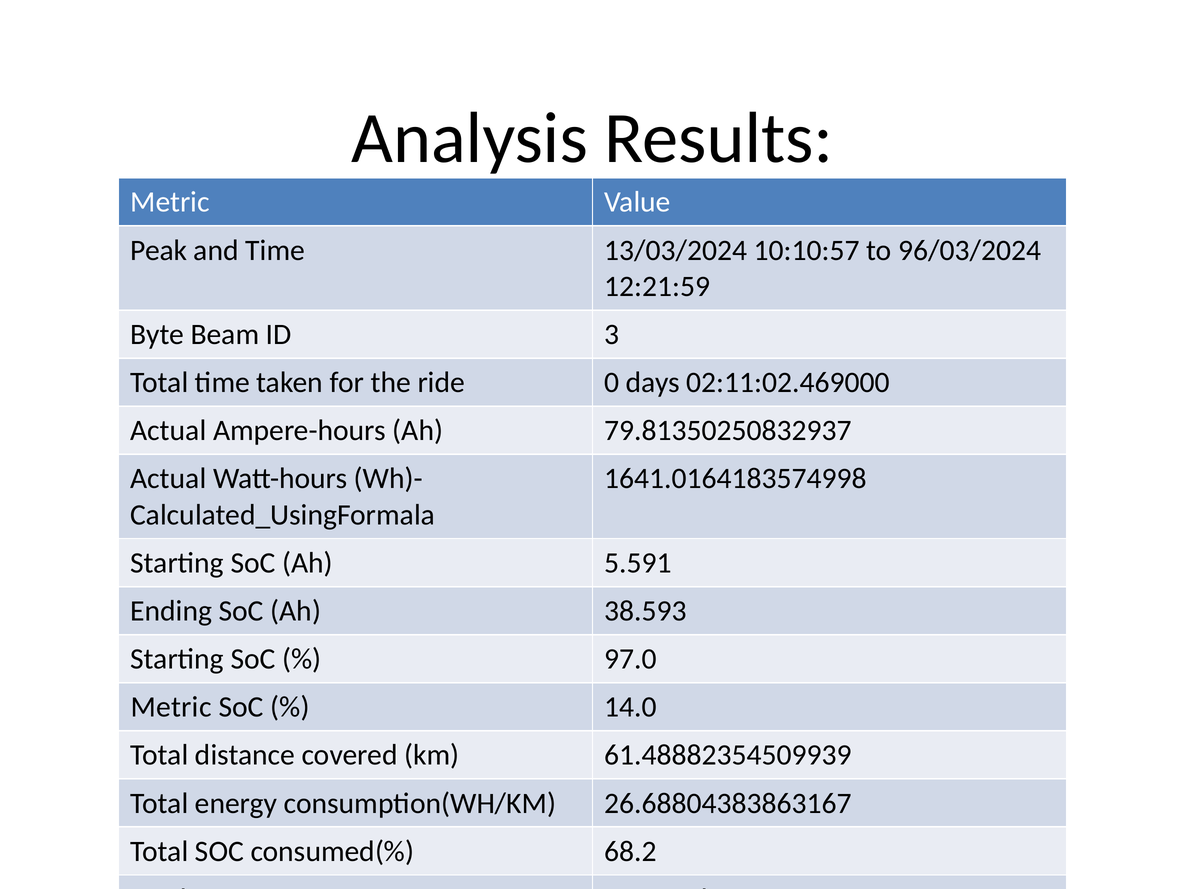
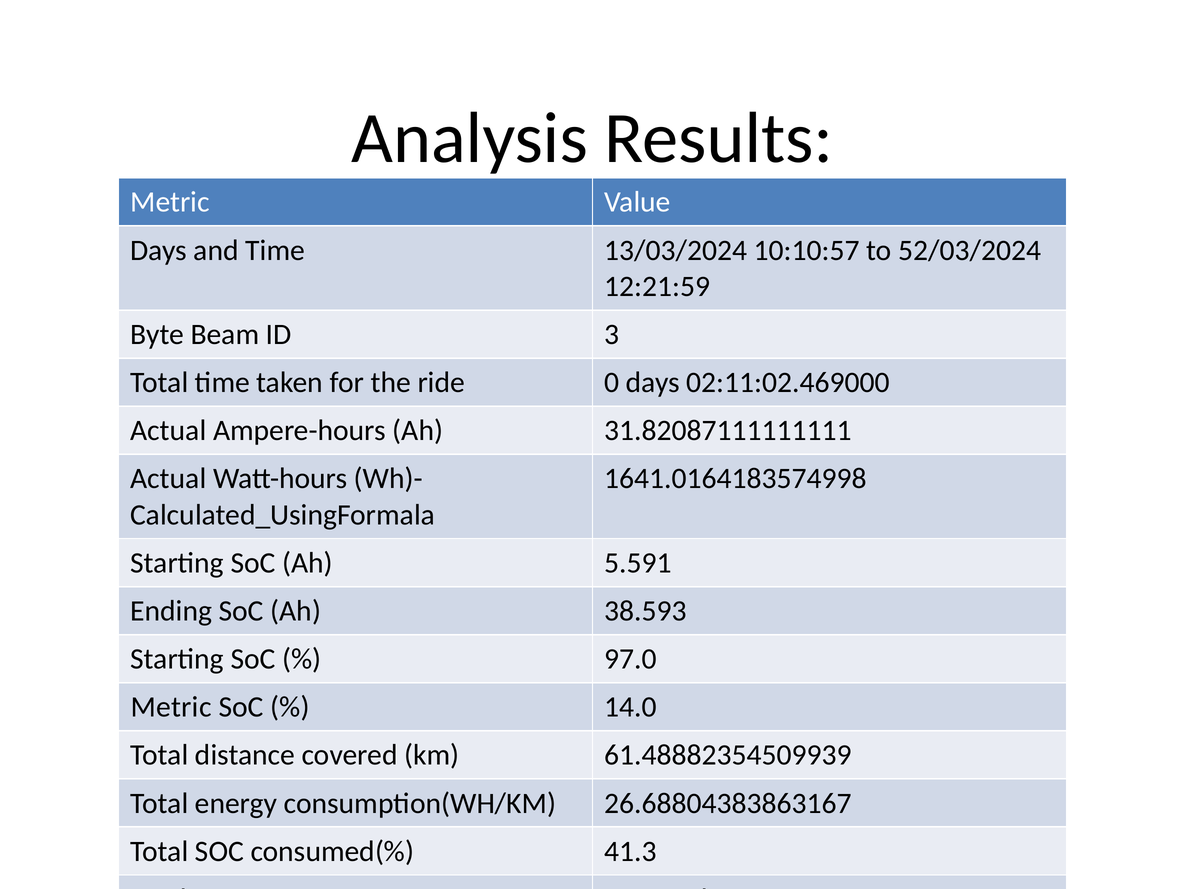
Peak at (159, 250): Peak -> Days
96/03/2024: 96/03/2024 -> 52/03/2024
79.81350250832937: 79.81350250832937 -> 31.82087111111111
68.2: 68.2 -> 41.3
